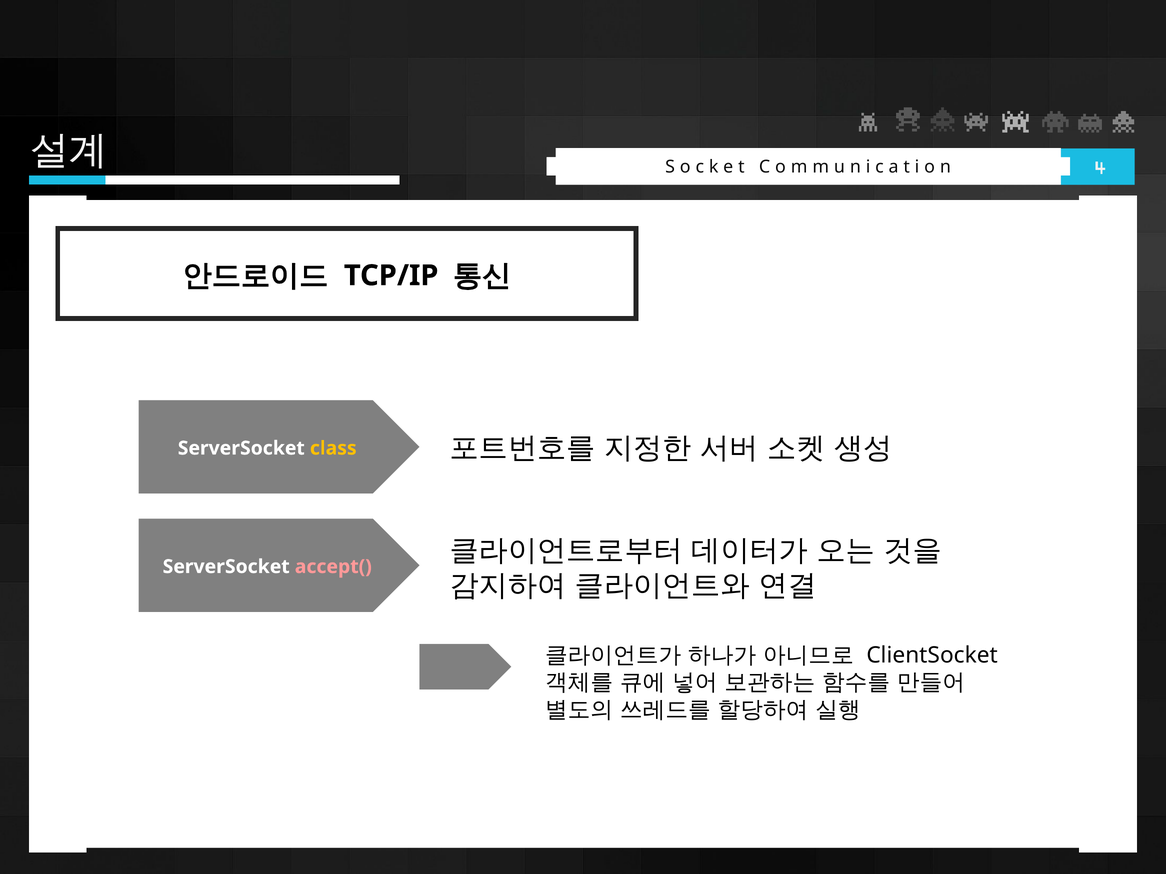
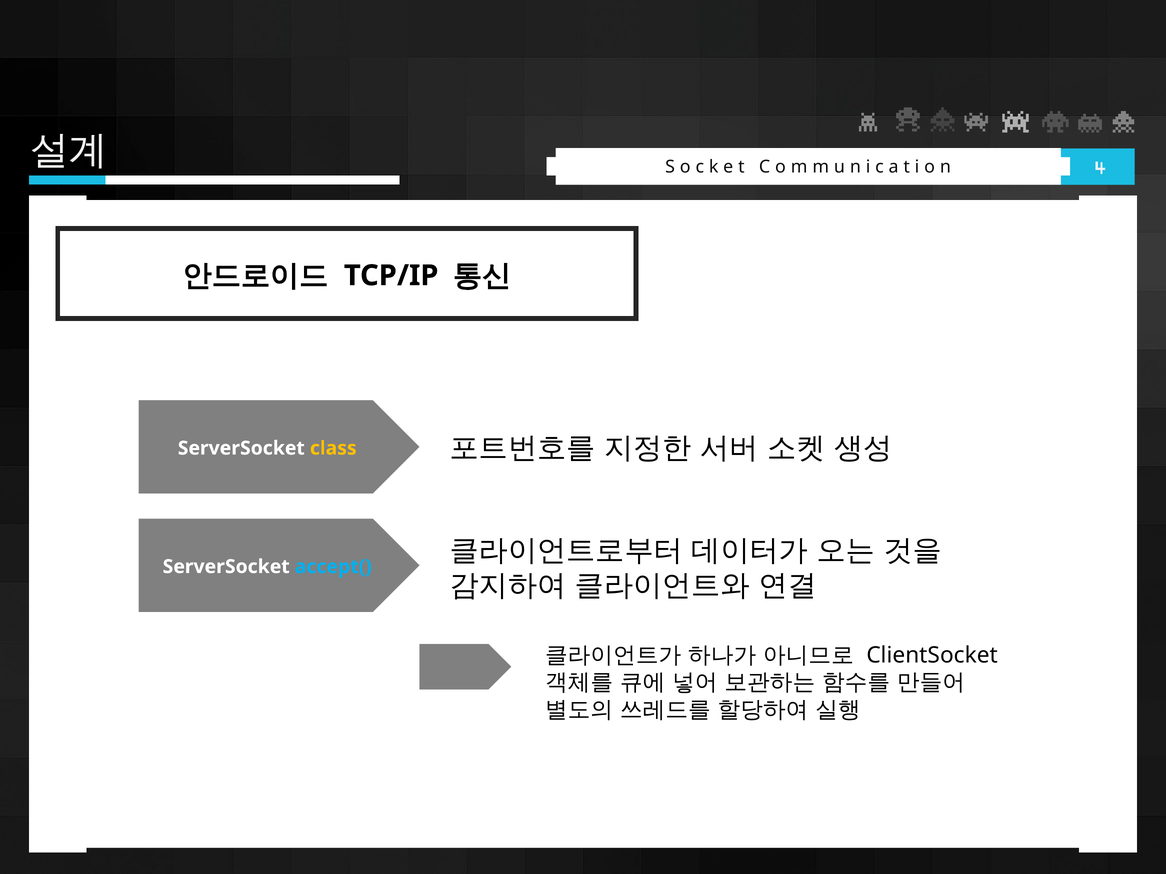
accept( colour: pink -> light blue
